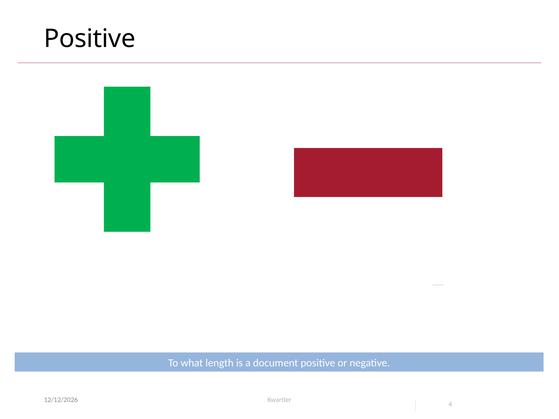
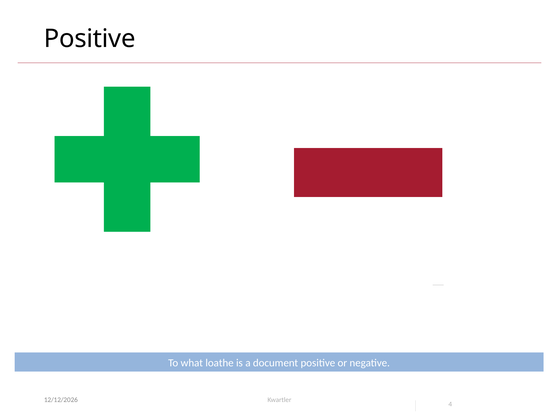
length: length -> loathe
